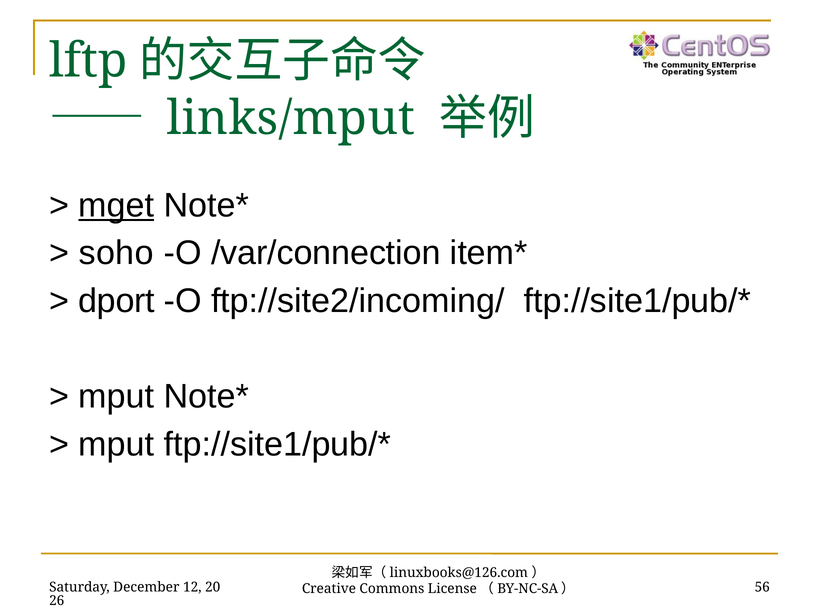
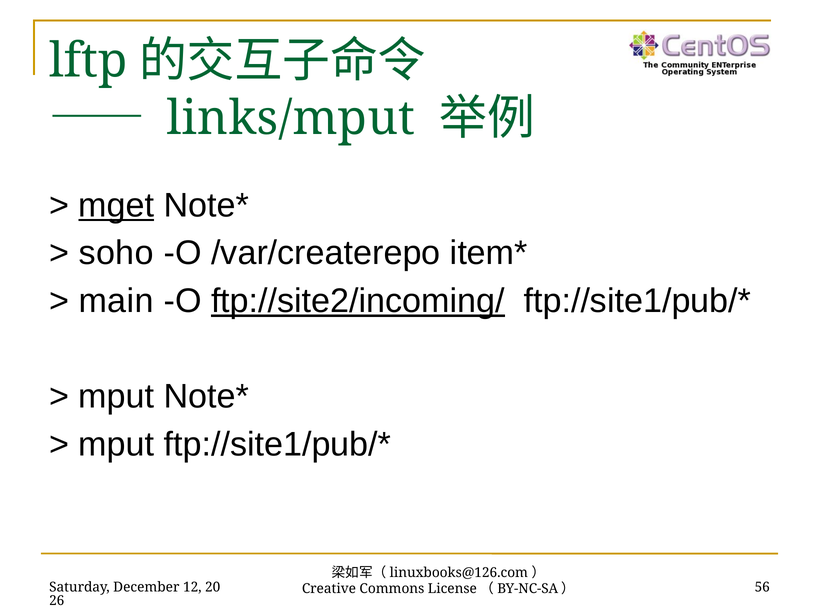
/var/connection: /var/connection -> /var/createrepo
dport: dport -> main
ftp://site2/incoming/ underline: none -> present
